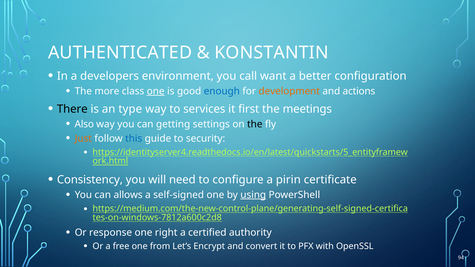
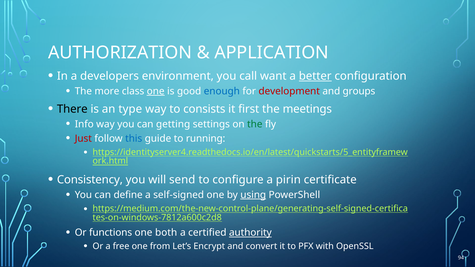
AUTHENTICATED: AUTHENTICATED -> AUTHORIZATION
KONSTANTIN: KONSTANTIN -> APPLICATION
better underline: none -> present
development colour: orange -> red
actions: actions -> groups
services: services -> consists
Also: Also -> Info
the at (255, 124) colour: black -> green
Just colour: orange -> red
security: security -> running
need: need -> send
allows: allows -> define
response: response -> functions
right: right -> both
authority underline: none -> present
